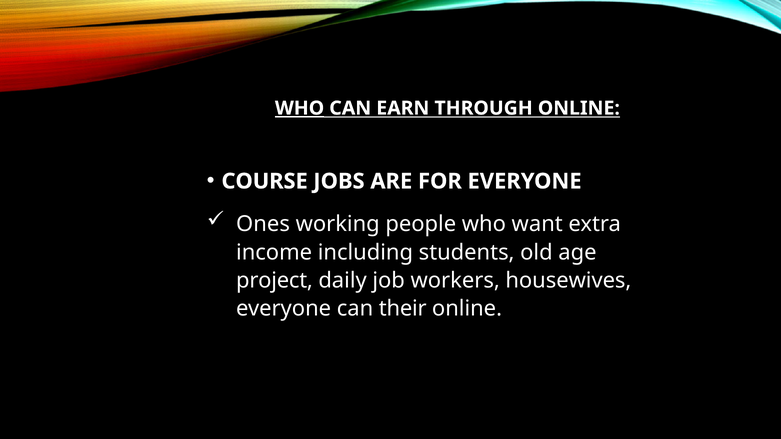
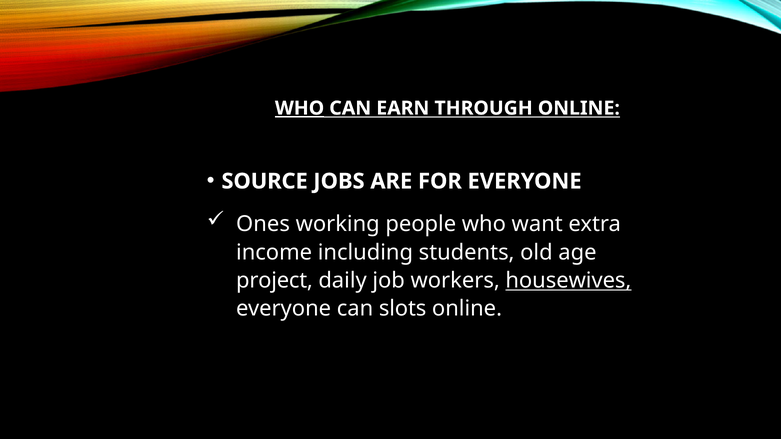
COURSE: COURSE -> SOURCE
housewives underline: none -> present
their: their -> slots
